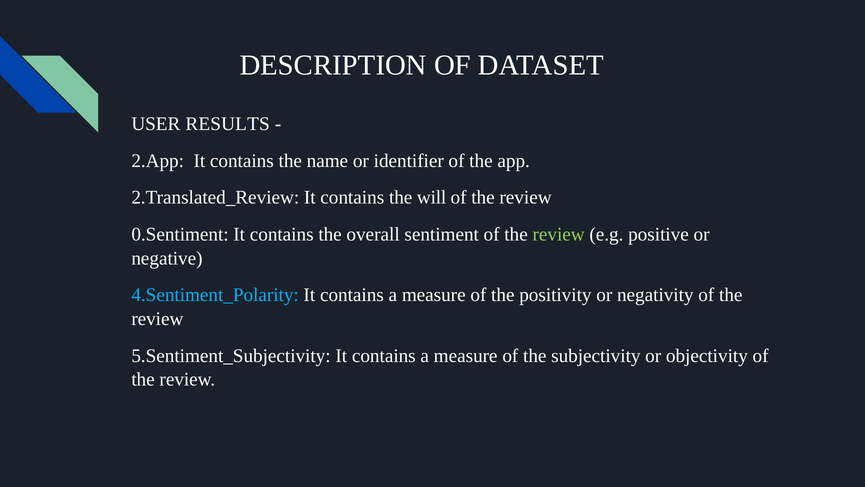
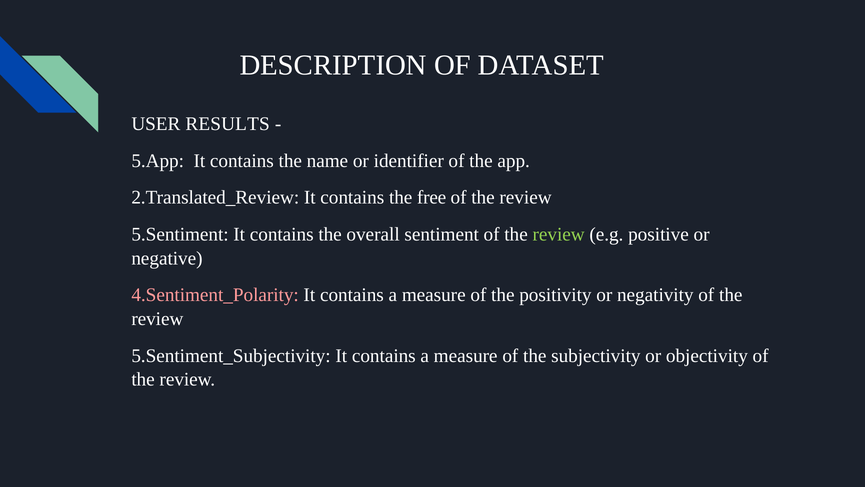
2.App: 2.App -> 5.App
will: will -> free
0.Sentiment: 0.Sentiment -> 5.Sentiment
4.Sentiment_Polarity colour: light blue -> pink
